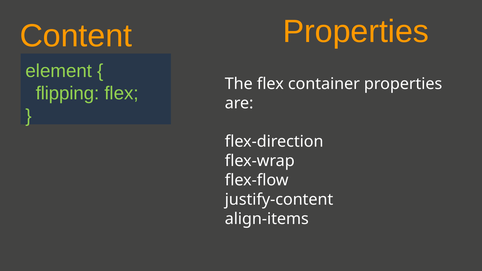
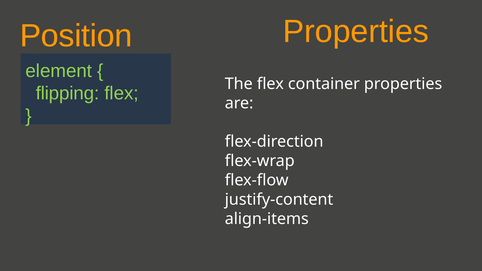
Content: Content -> Position
